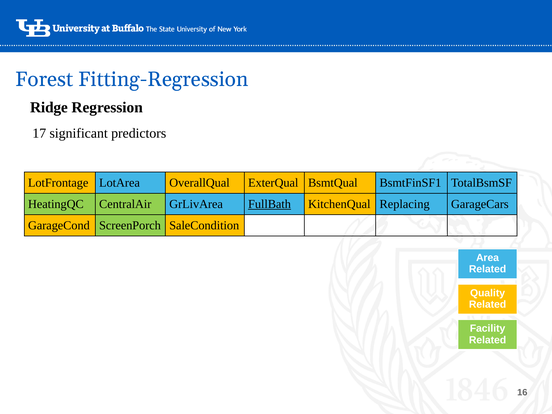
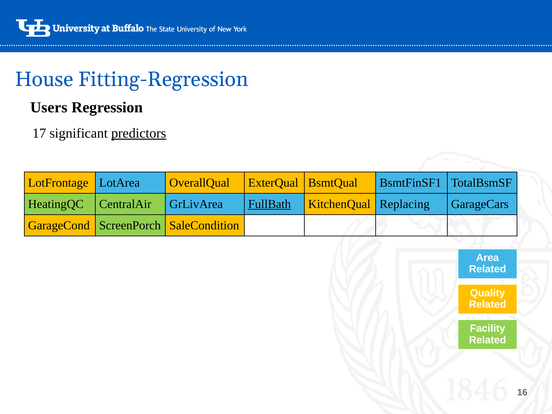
Forest: Forest -> House
Ridge: Ridge -> Users
predictors underline: none -> present
